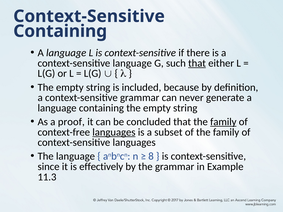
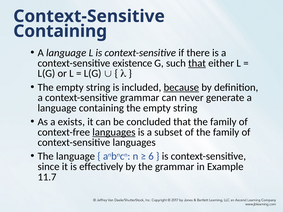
context-sensitive language: language -> existence
because underline: none -> present
proof: proof -> exists
family at (223, 122) underline: present -> none
8: 8 -> 6
11.3: 11.3 -> 11.7
